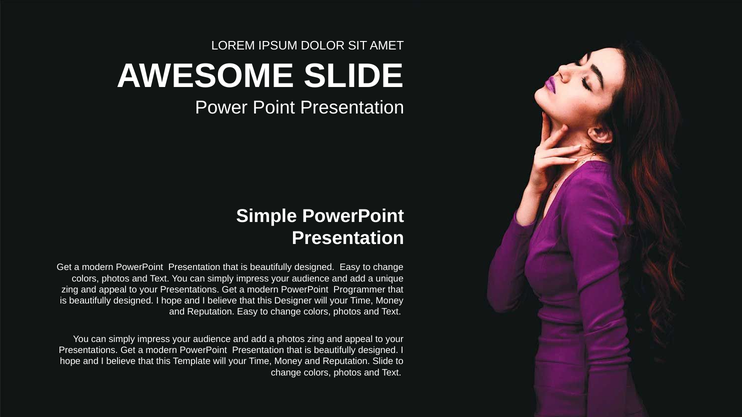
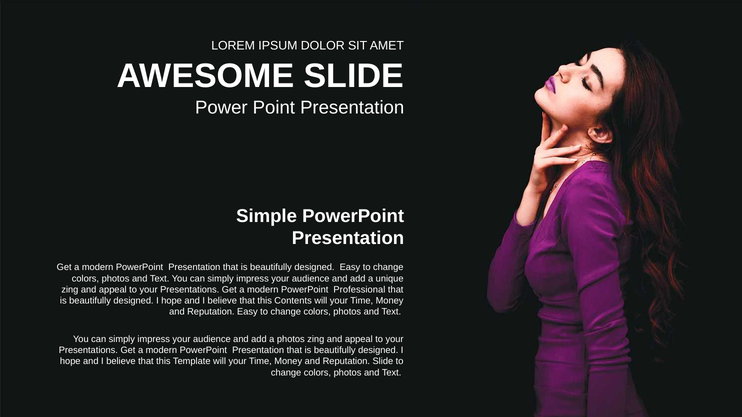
Programmer: Programmer -> Professional
Designer: Designer -> Contents
